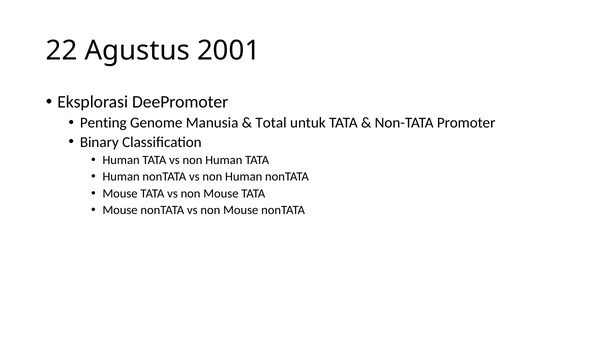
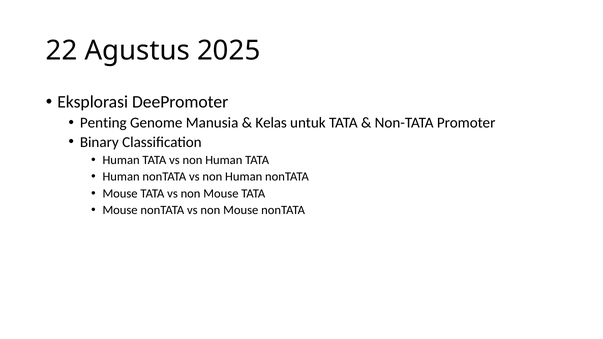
2001: 2001 -> 2025
Total: Total -> Kelas
